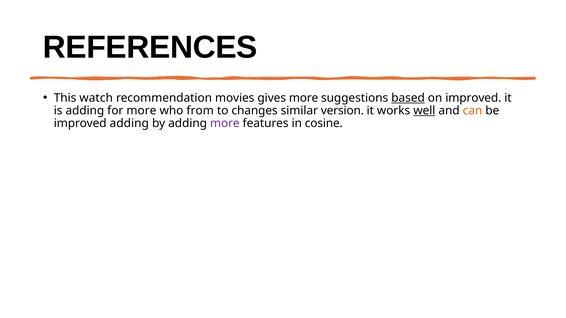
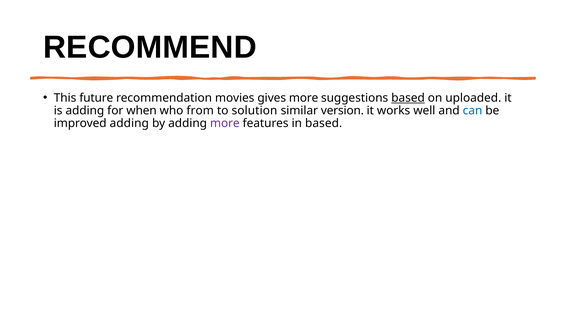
REFERENCES: REFERENCES -> RECOMMEND
watch: watch -> future
on improved: improved -> uploaded
for more: more -> when
changes: changes -> solution
well underline: present -> none
can colour: orange -> blue
in cosine: cosine -> based
